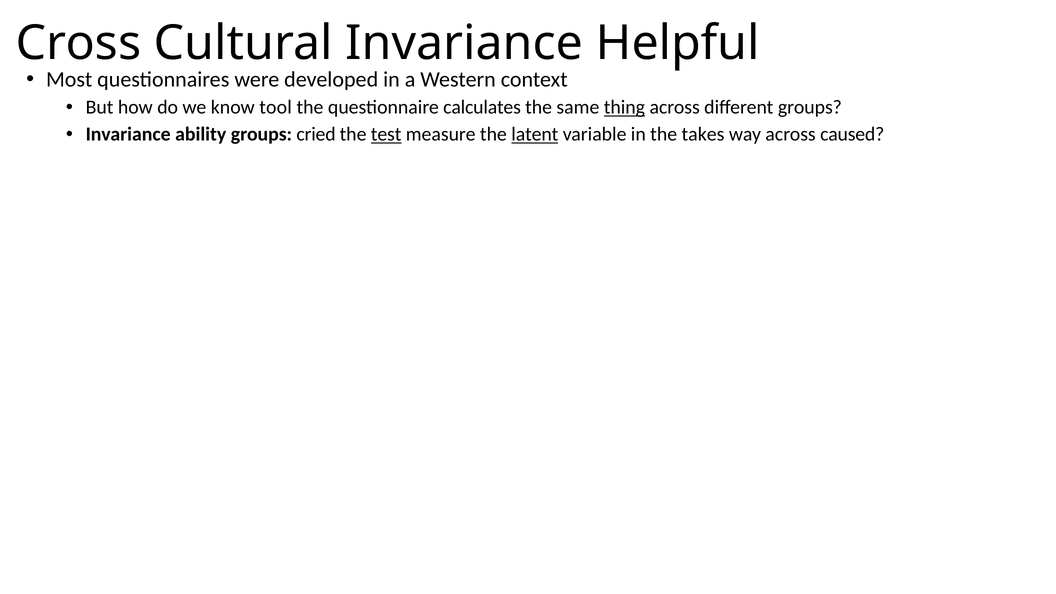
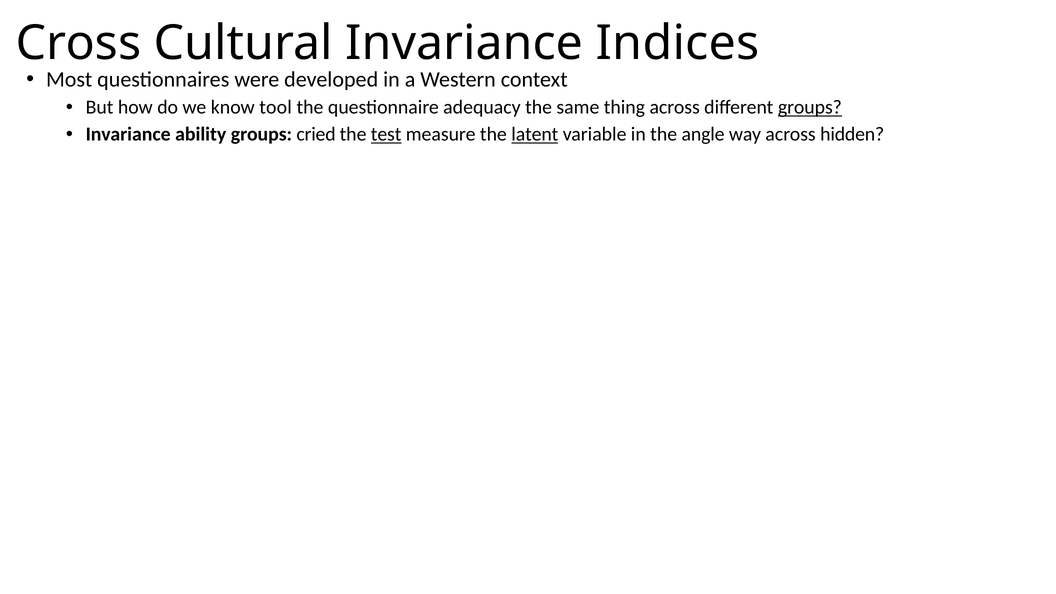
Helpful: Helpful -> Indices
calculates: calculates -> adequacy
thing underline: present -> none
groups at (810, 107) underline: none -> present
takes: takes -> angle
caused: caused -> hidden
